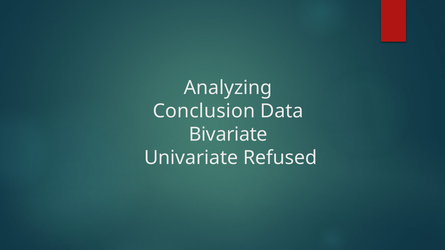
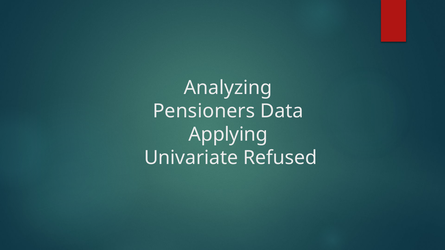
Conclusion: Conclusion -> Pensioners
Bivariate: Bivariate -> Applying
